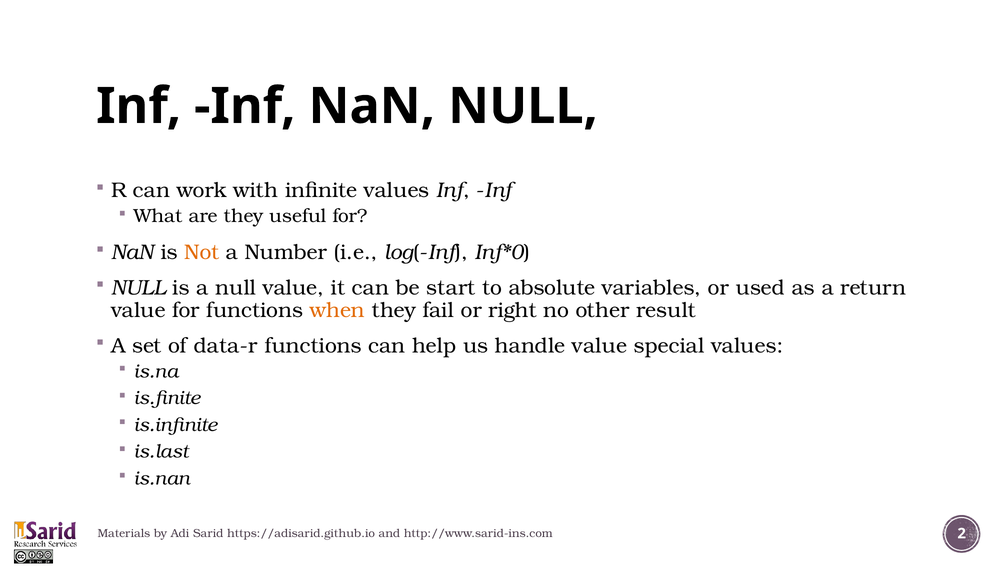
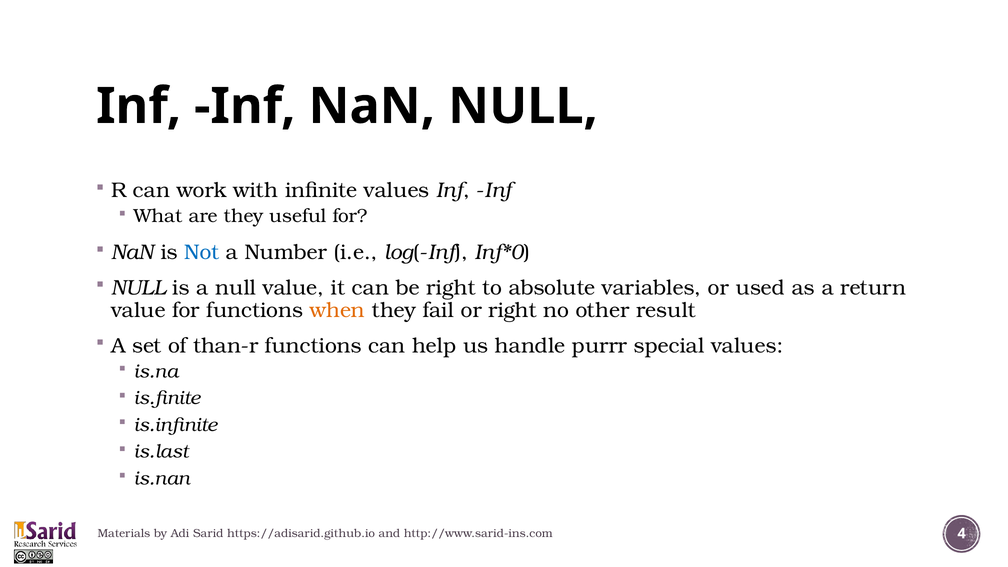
Not colour: orange -> blue
be start: start -> right
data-r: data-r -> than-r
handle value: value -> purrr
2: 2 -> 4
